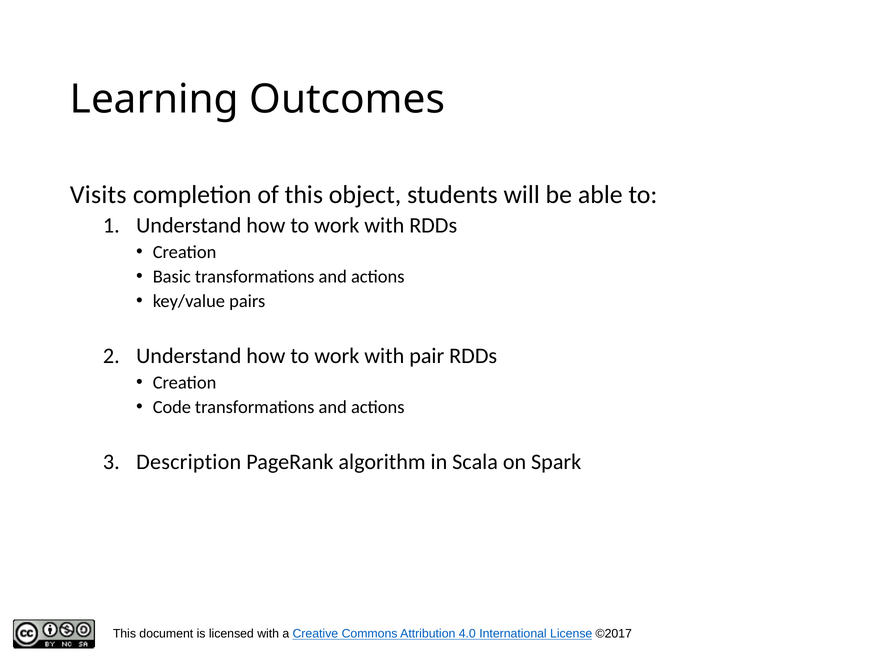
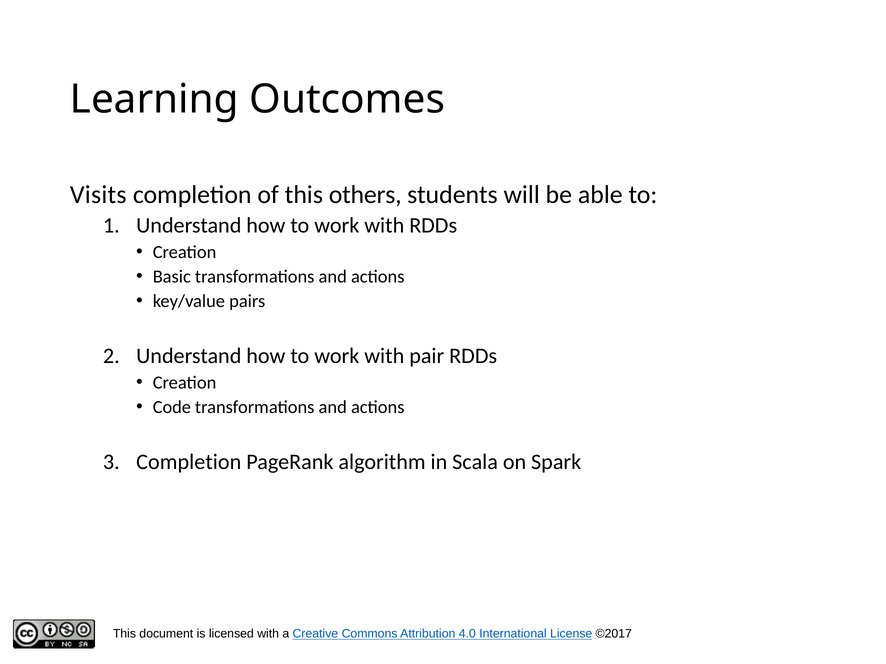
object: object -> others
Description at (189, 463): Description -> Completion
